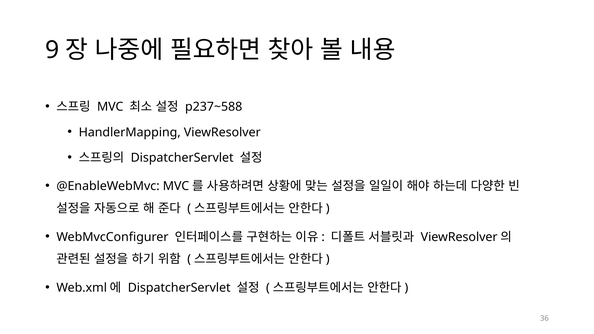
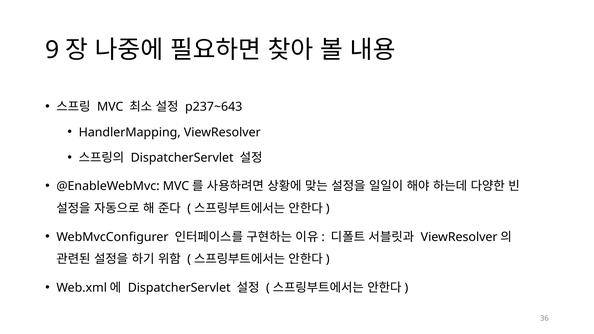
p237~588: p237~588 -> p237~643
